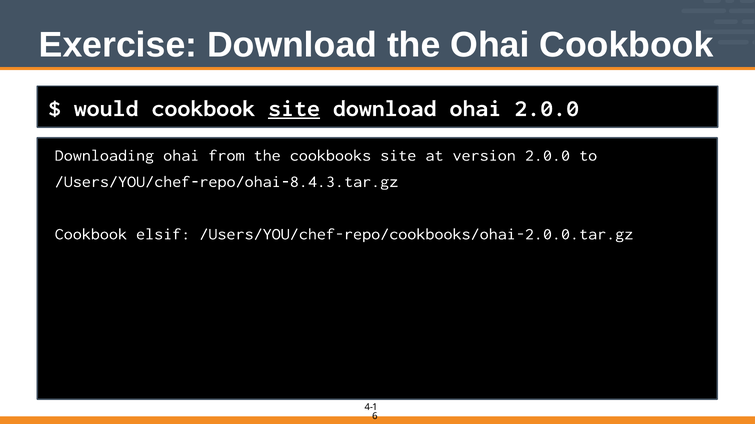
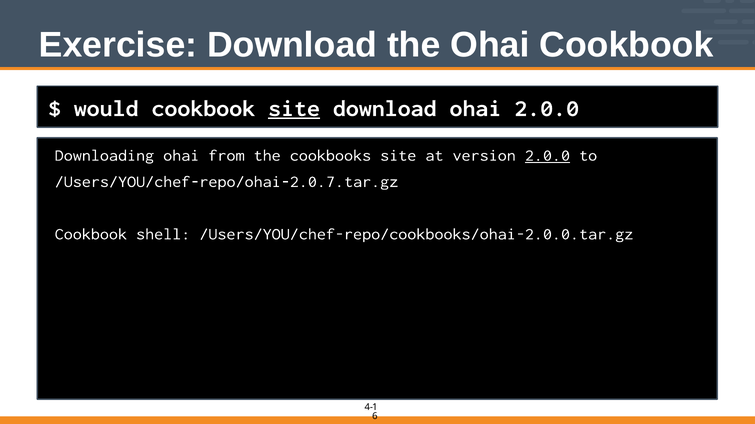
2.0.0 at (547, 156) underline: none -> present
/Users/YOU/chef-repo/ohai-8.4.3.tar.gz: /Users/YOU/chef-repo/ohai-8.4.3.tar.gz -> /Users/YOU/chef-repo/ohai-2.0.7.tar.gz
elsif: elsif -> shell
